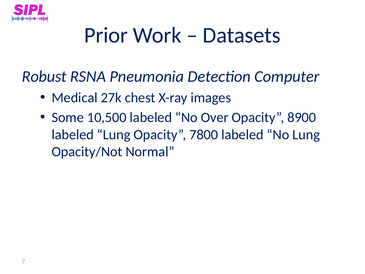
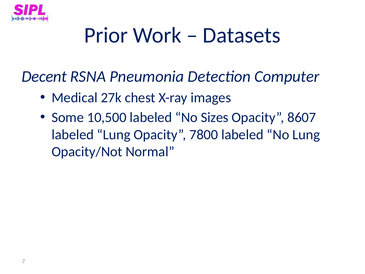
Robust: Robust -> Decent
Over: Over -> Sizes
8900: 8900 -> 8607
